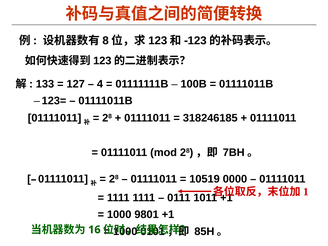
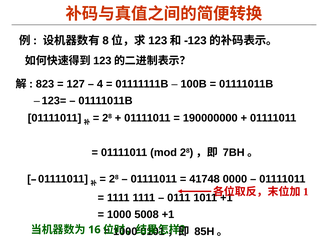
133: 133 -> 823
318246185: 318246185 -> 190000000
10519: 10519 -> 41748
9801: 9801 -> 5008
